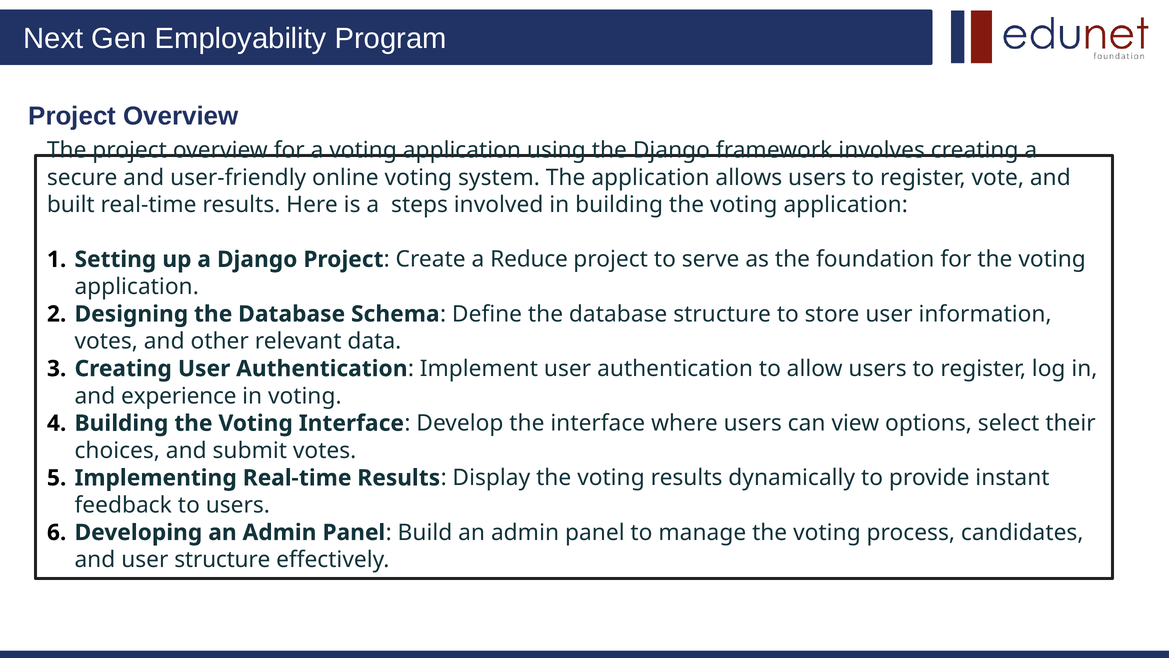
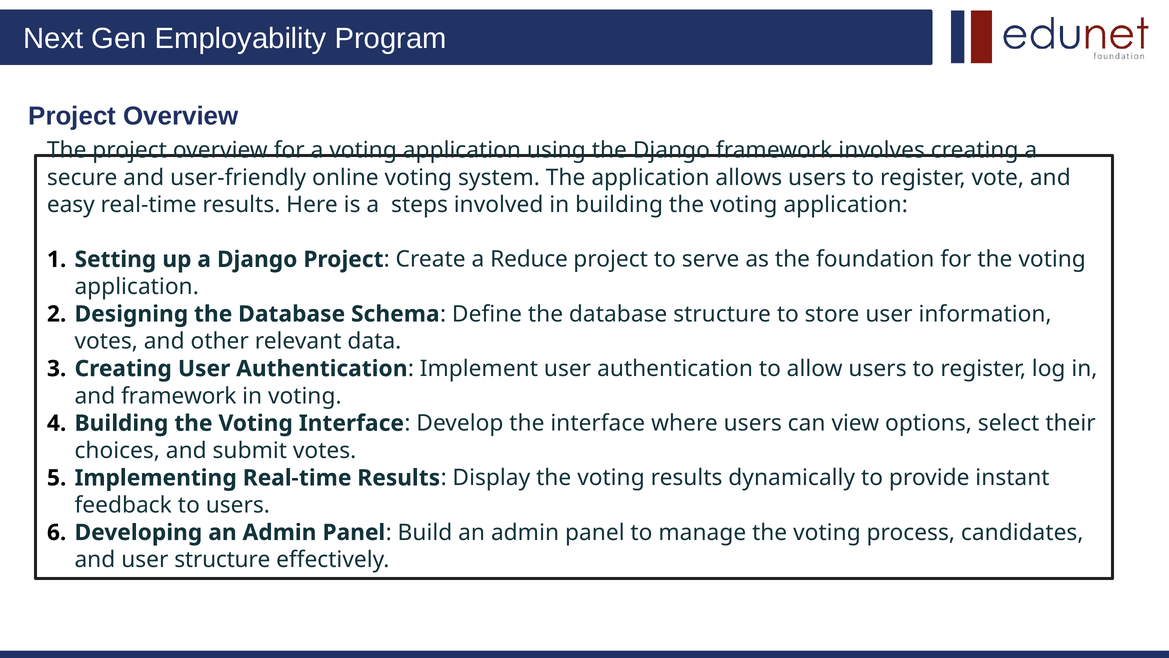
built: built -> easy
and experience: experience -> framework
